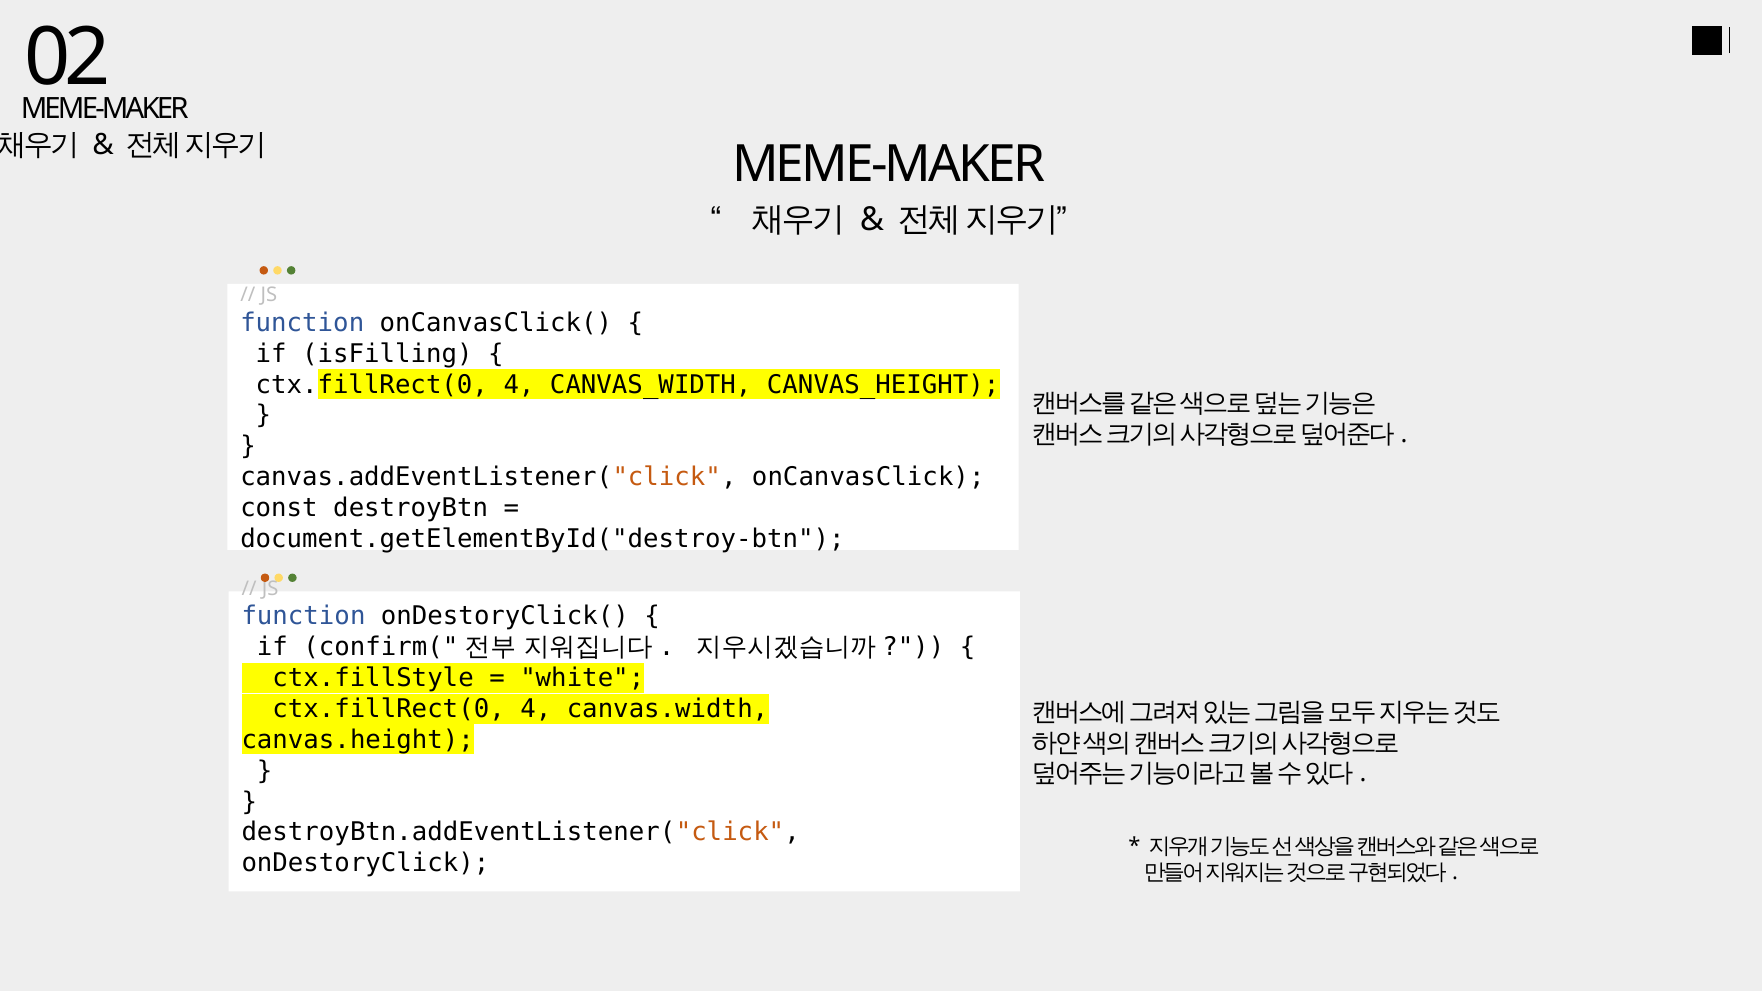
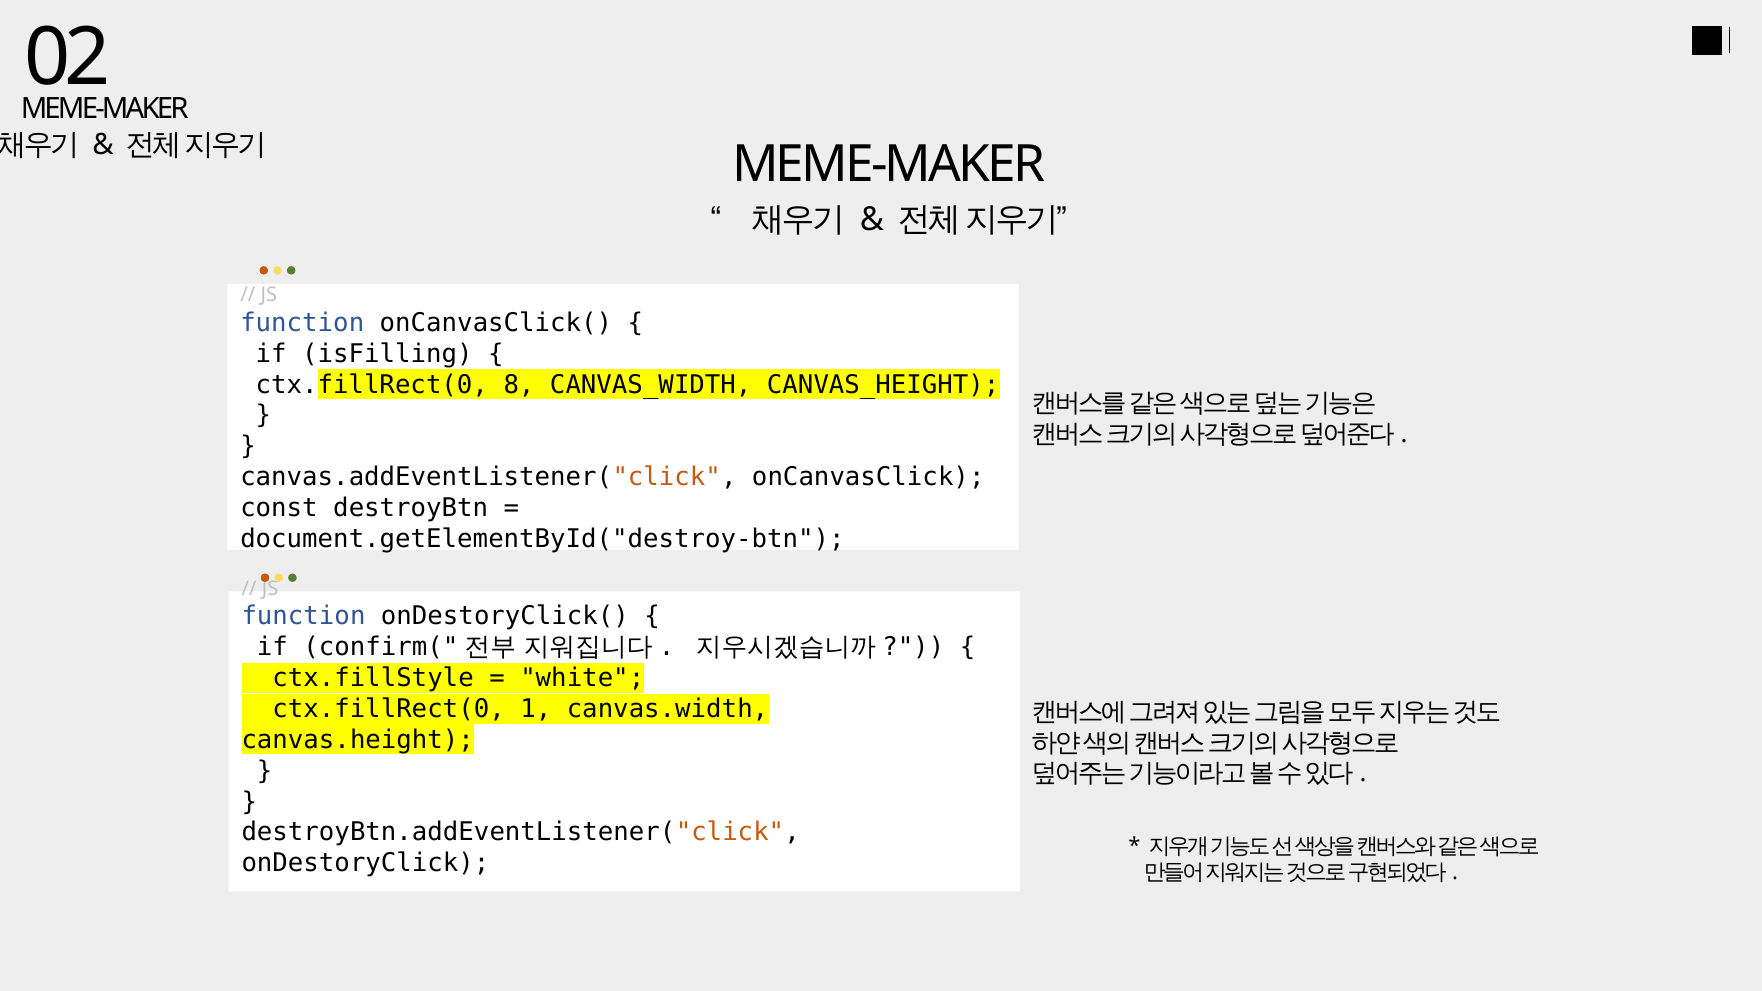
4 at (519, 385): 4 -> 8
4 at (536, 709): 4 -> 1
